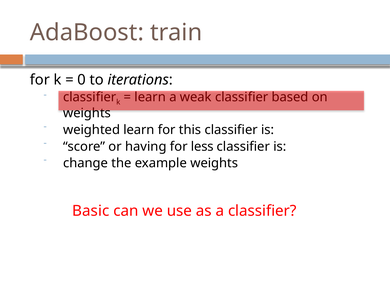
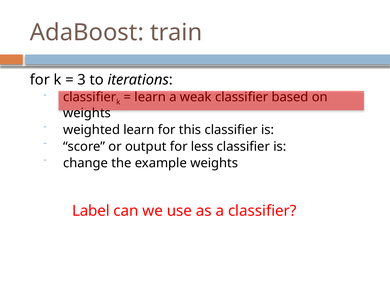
0: 0 -> 3
having: having -> output
Basic: Basic -> Label
